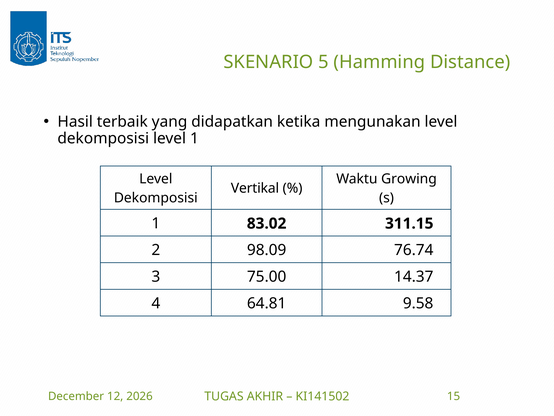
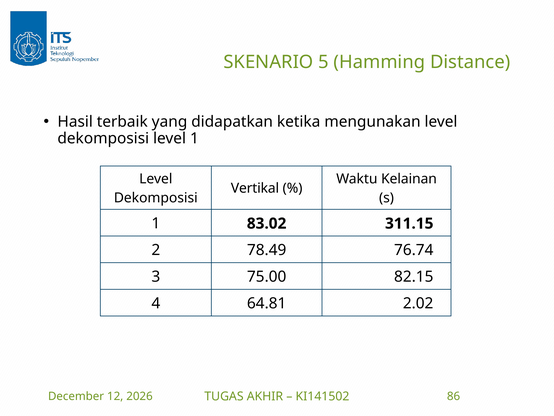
Growing: Growing -> Kelainan
98.09: 98.09 -> 78.49
14.37: 14.37 -> 82.15
9.58: 9.58 -> 2.02
15: 15 -> 86
